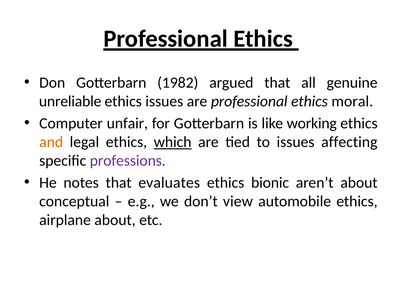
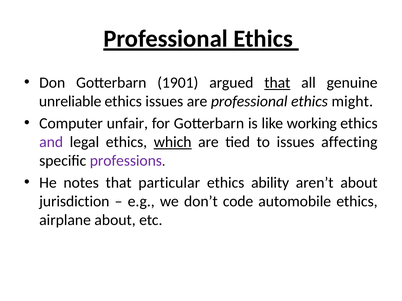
1982: 1982 -> 1901
that at (277, 83) underline: none -> present
moral: moral -> might
and colour: orange -> purple
evaluates: evaluates -> particular
bionic: bionic -> ability
conceptual: conceptual -> jurisdiction
view: view -> code
